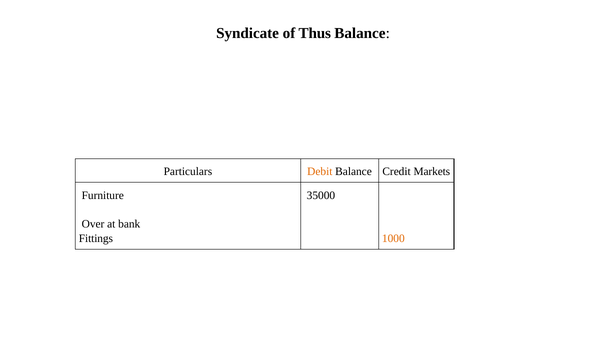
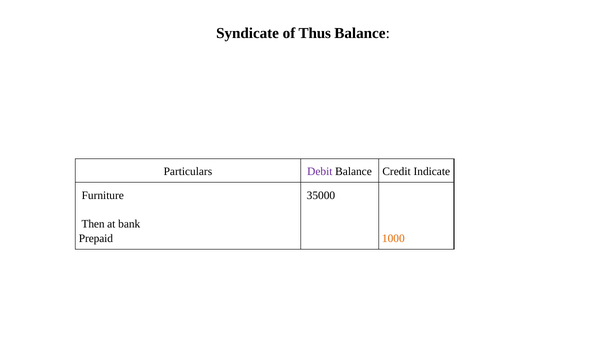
Debit colour: orange -> purple
Markets: Markets -> Indicate
Over: Over -> Then
Fittings: Fittings -> Prepaid
